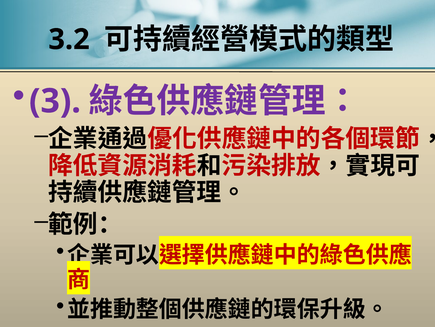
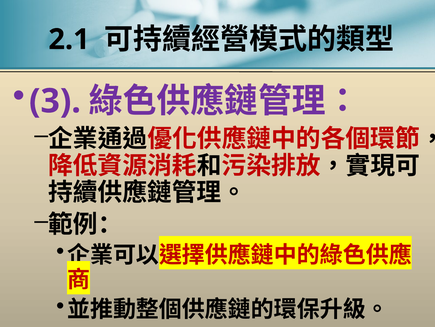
3.2: 3.2 -> 2.1
